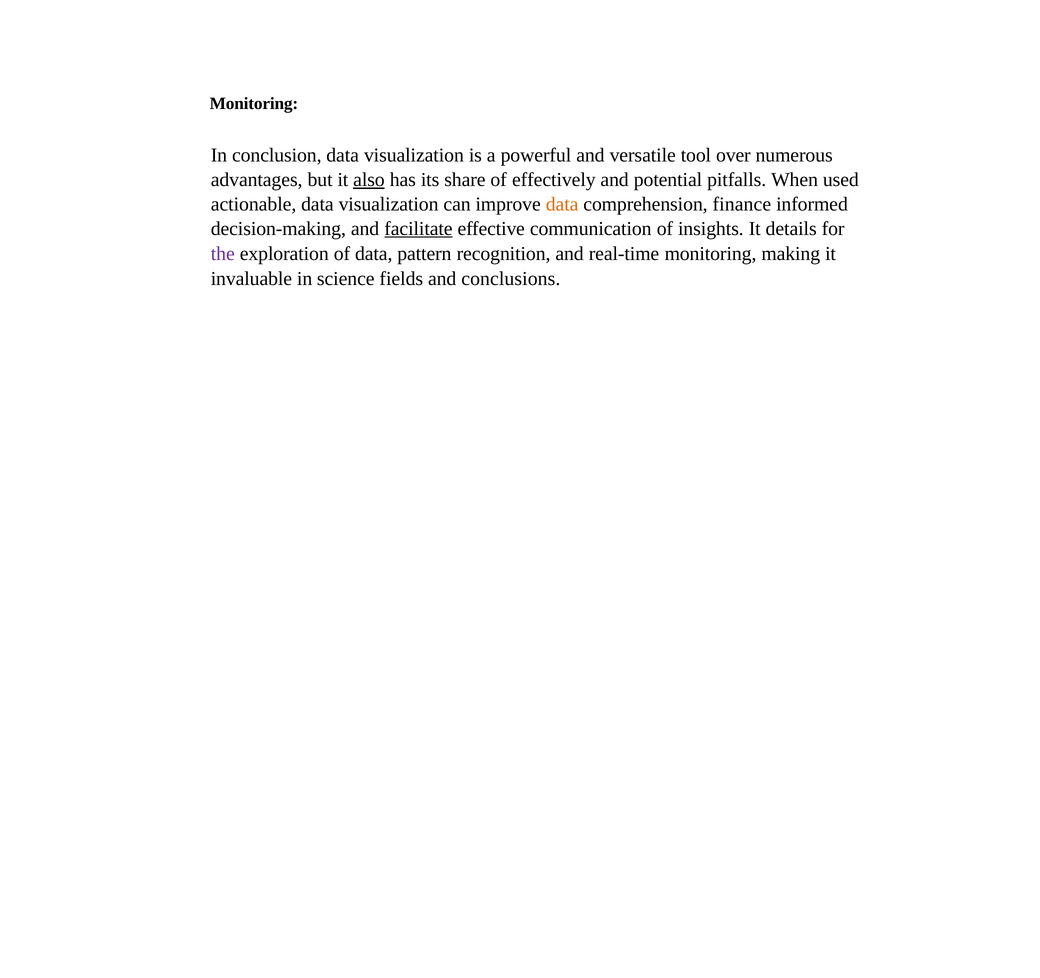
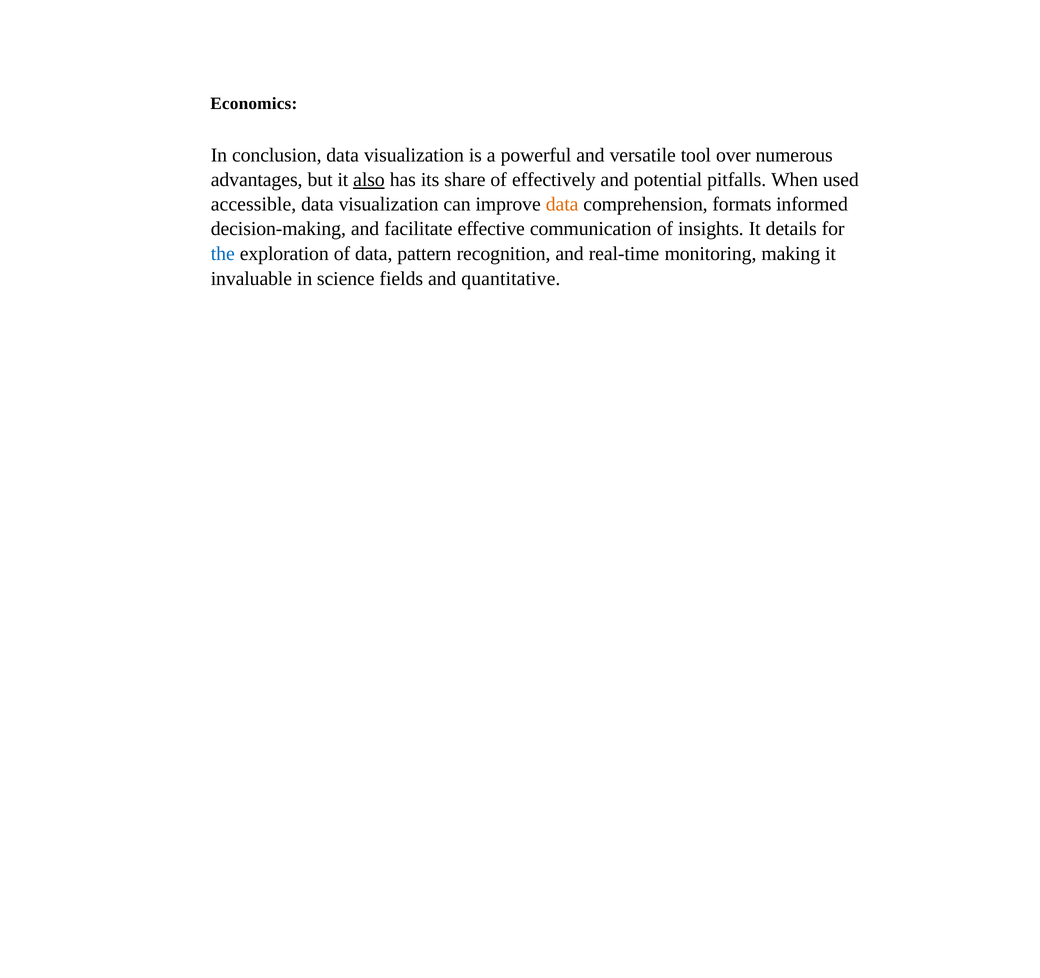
Monitoring at (254, 104): Monitoring -> Economics
actionable: actionable -> accessible
finance: finance -> formats
facilitate underline: present -> none
the colour: purple -> blue
conclusions: conclusions -> quantitative
